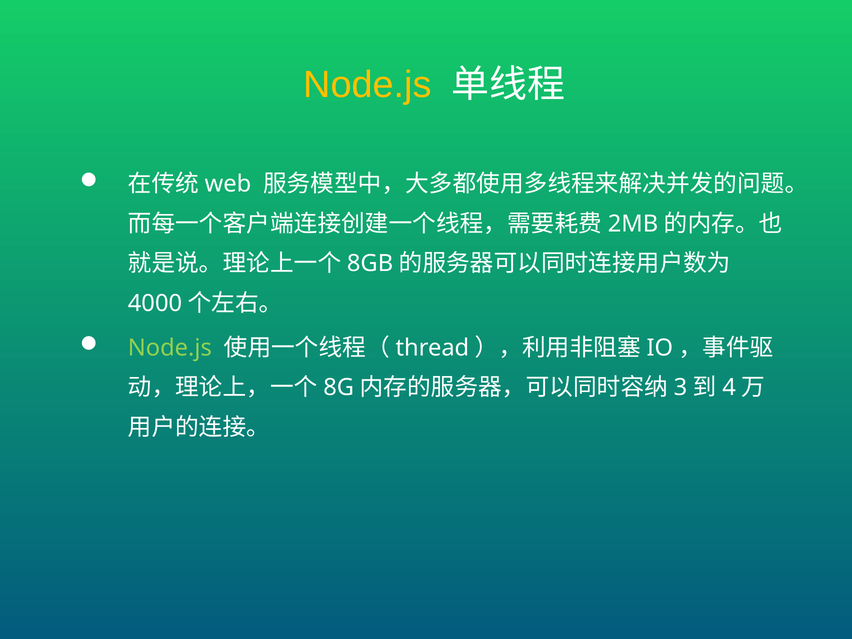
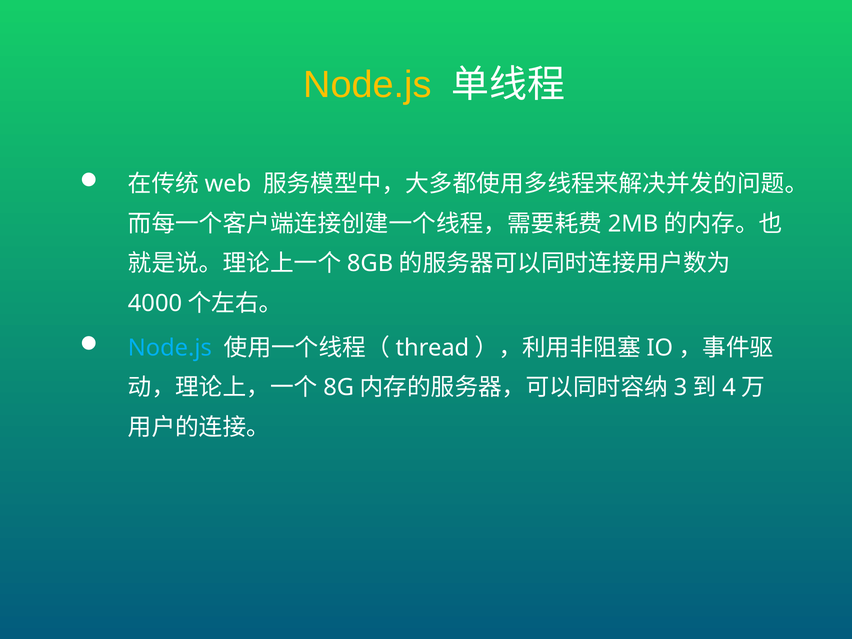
Node.js at (170, 348) colour: light green -> light blue
